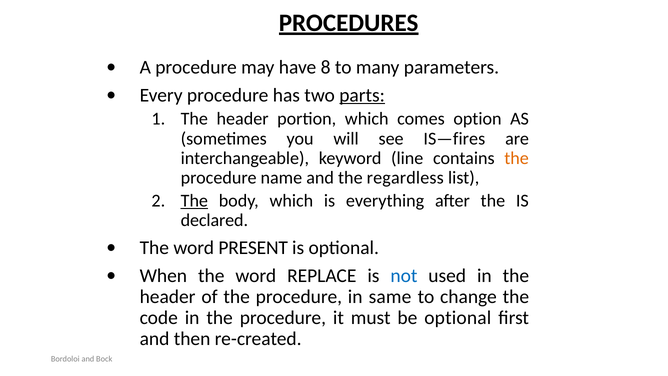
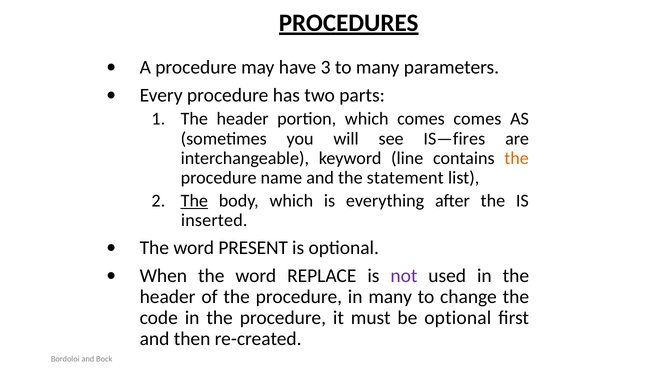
8: 8 -> 3
parts underline: present -> none
comes option: option -> comes
regardless: regardless -> statement
declared: declared -> inserted
not colour: blue -> purple
in same: same -> many
